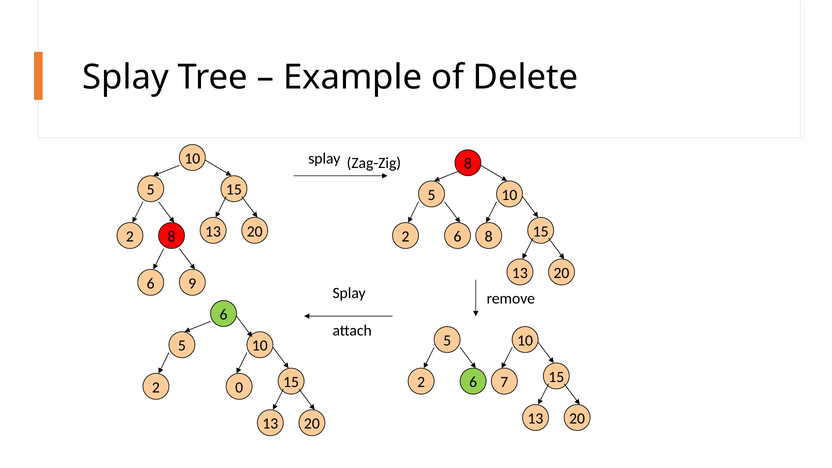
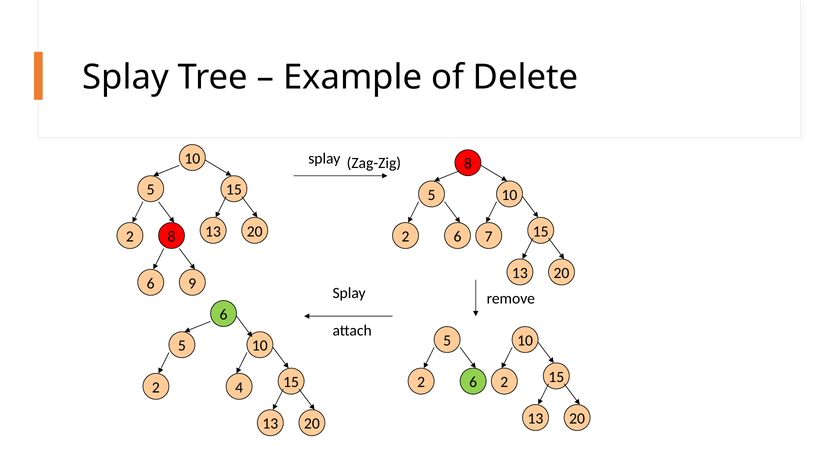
2 8: 8 -> 7
2 7: 7 -> 2
0: 0 -> 4
